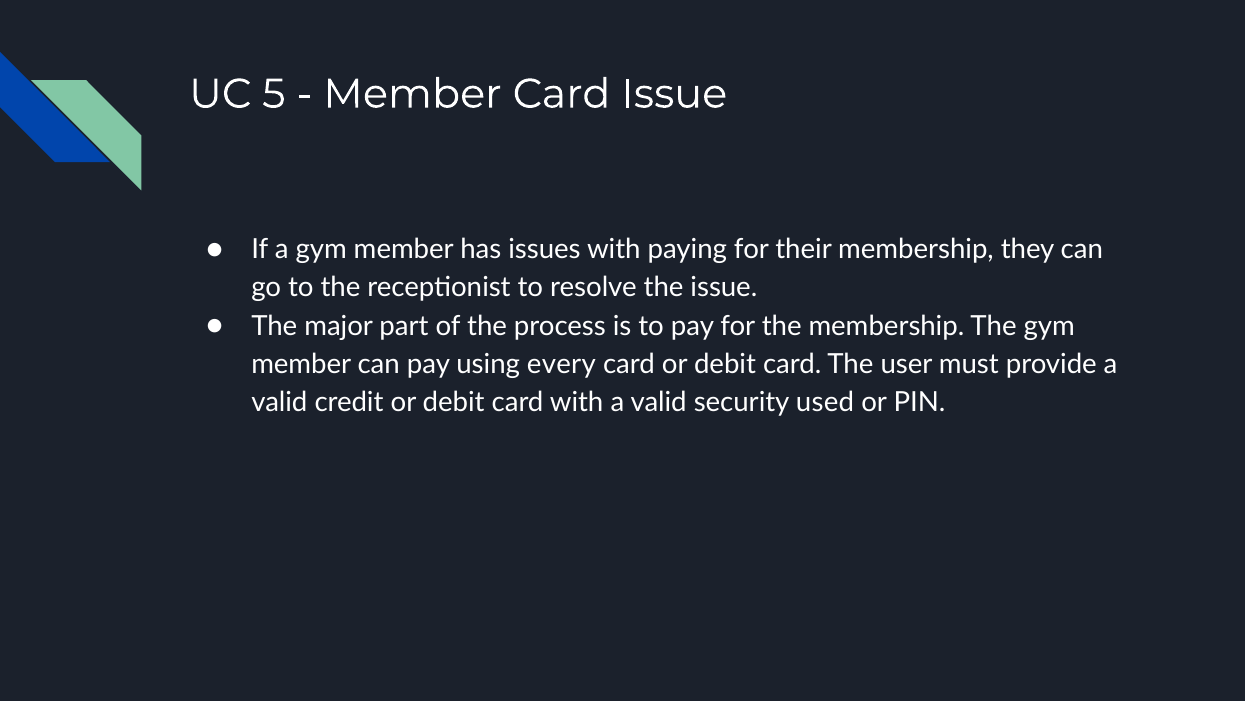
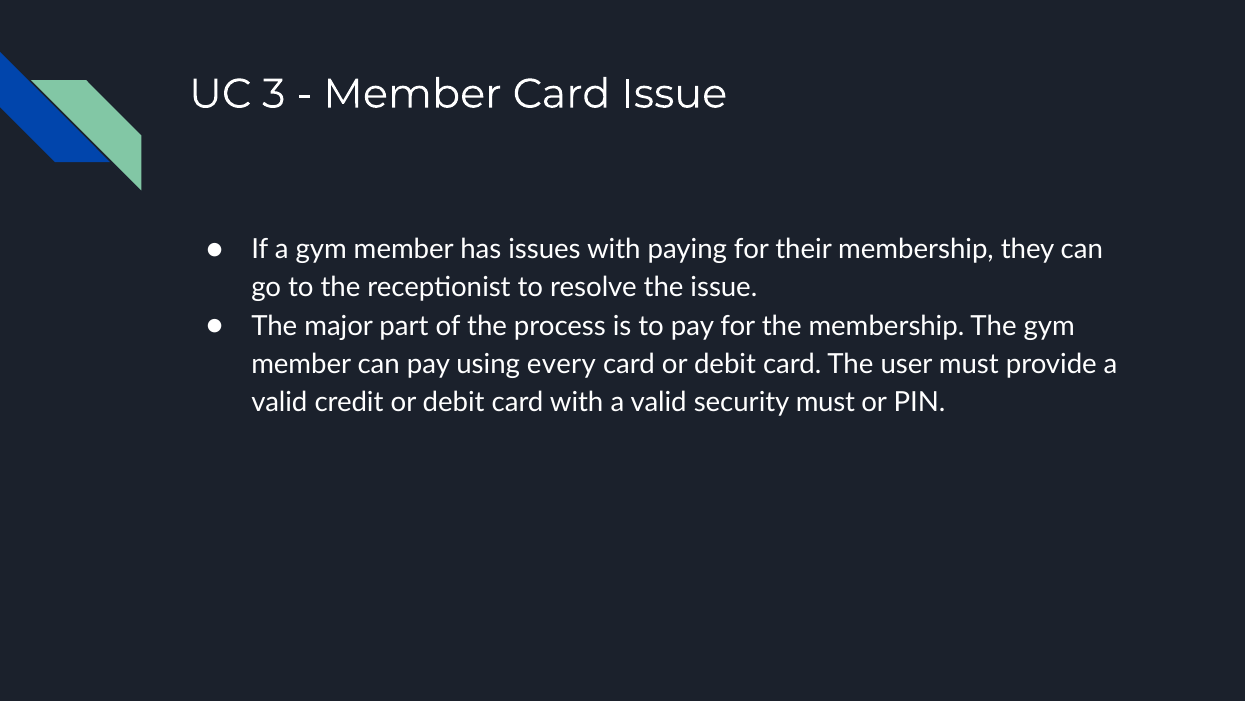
5: 5 -> 3
security used: used -> must
